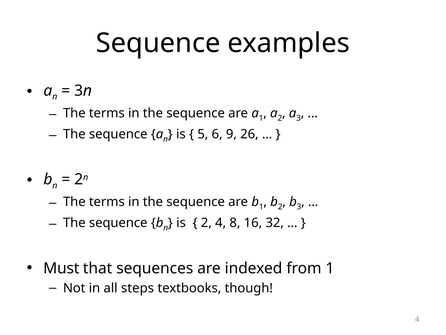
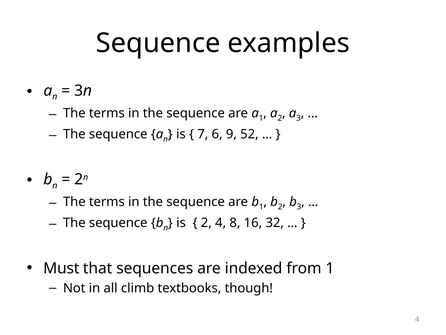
5: 5 -> 7
26: 26 -> 52
steps: steps -> climb
